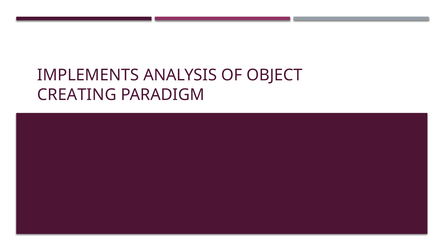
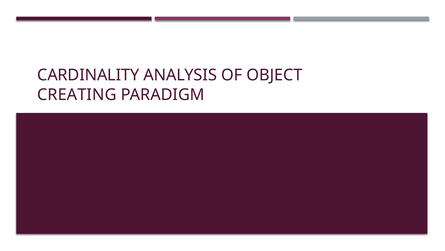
IMPLEMENTS: IMPLEMENTS -> CARDINALITY
